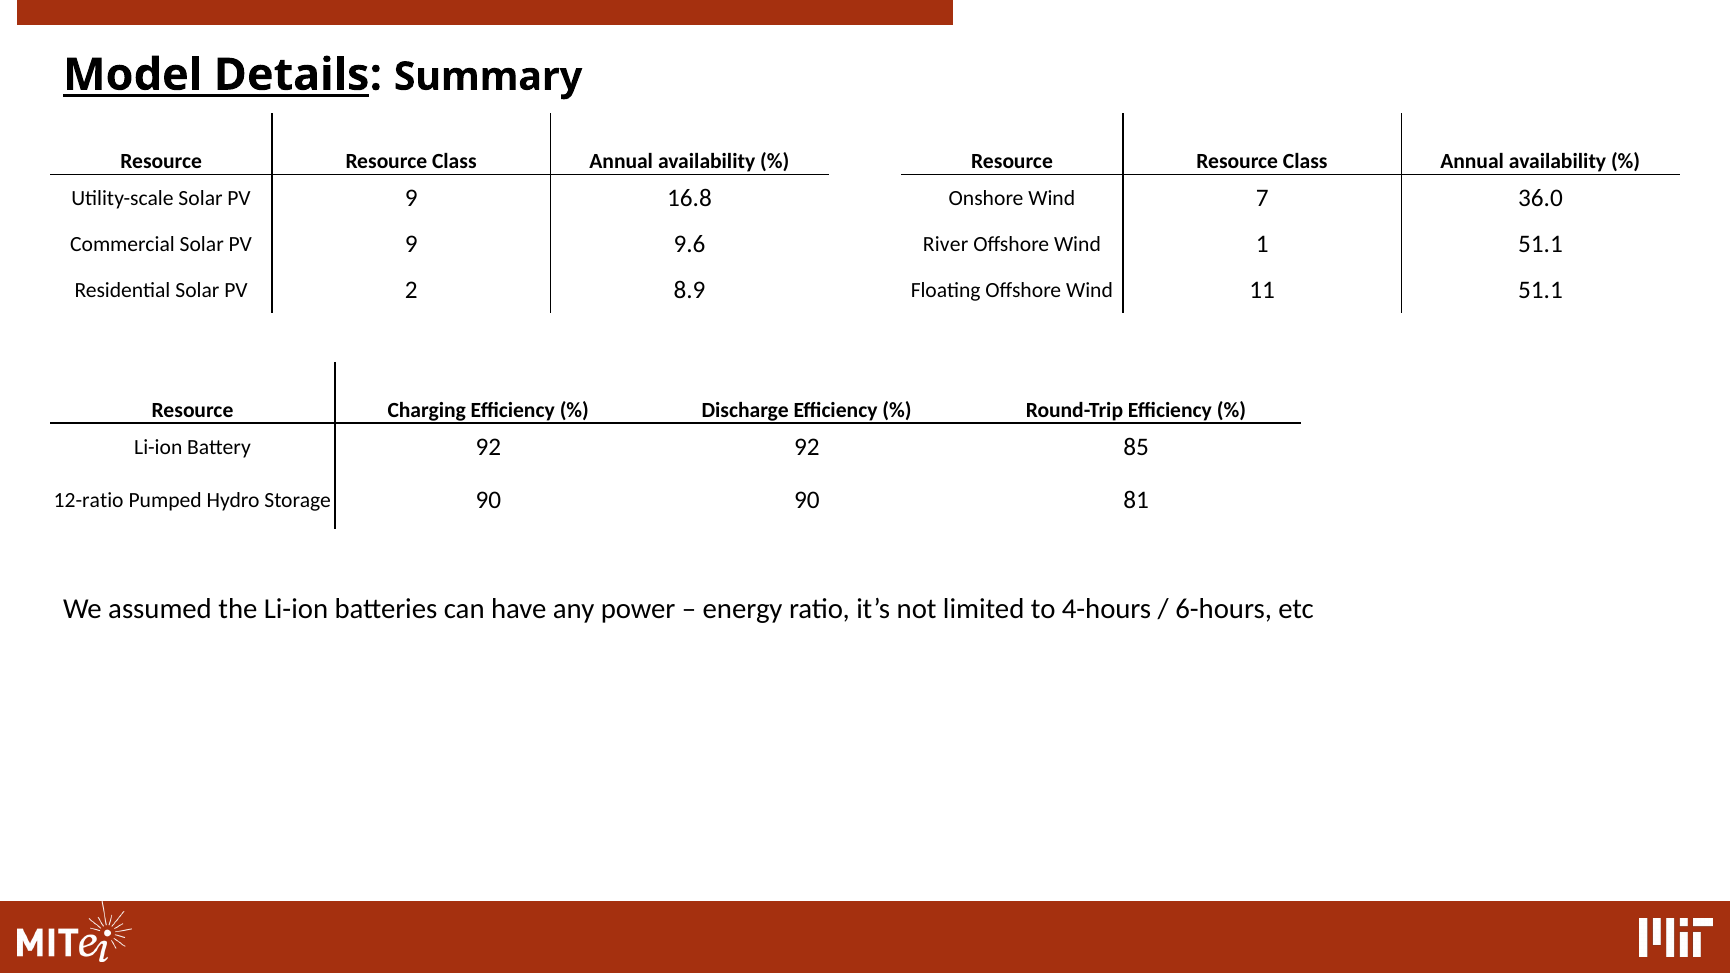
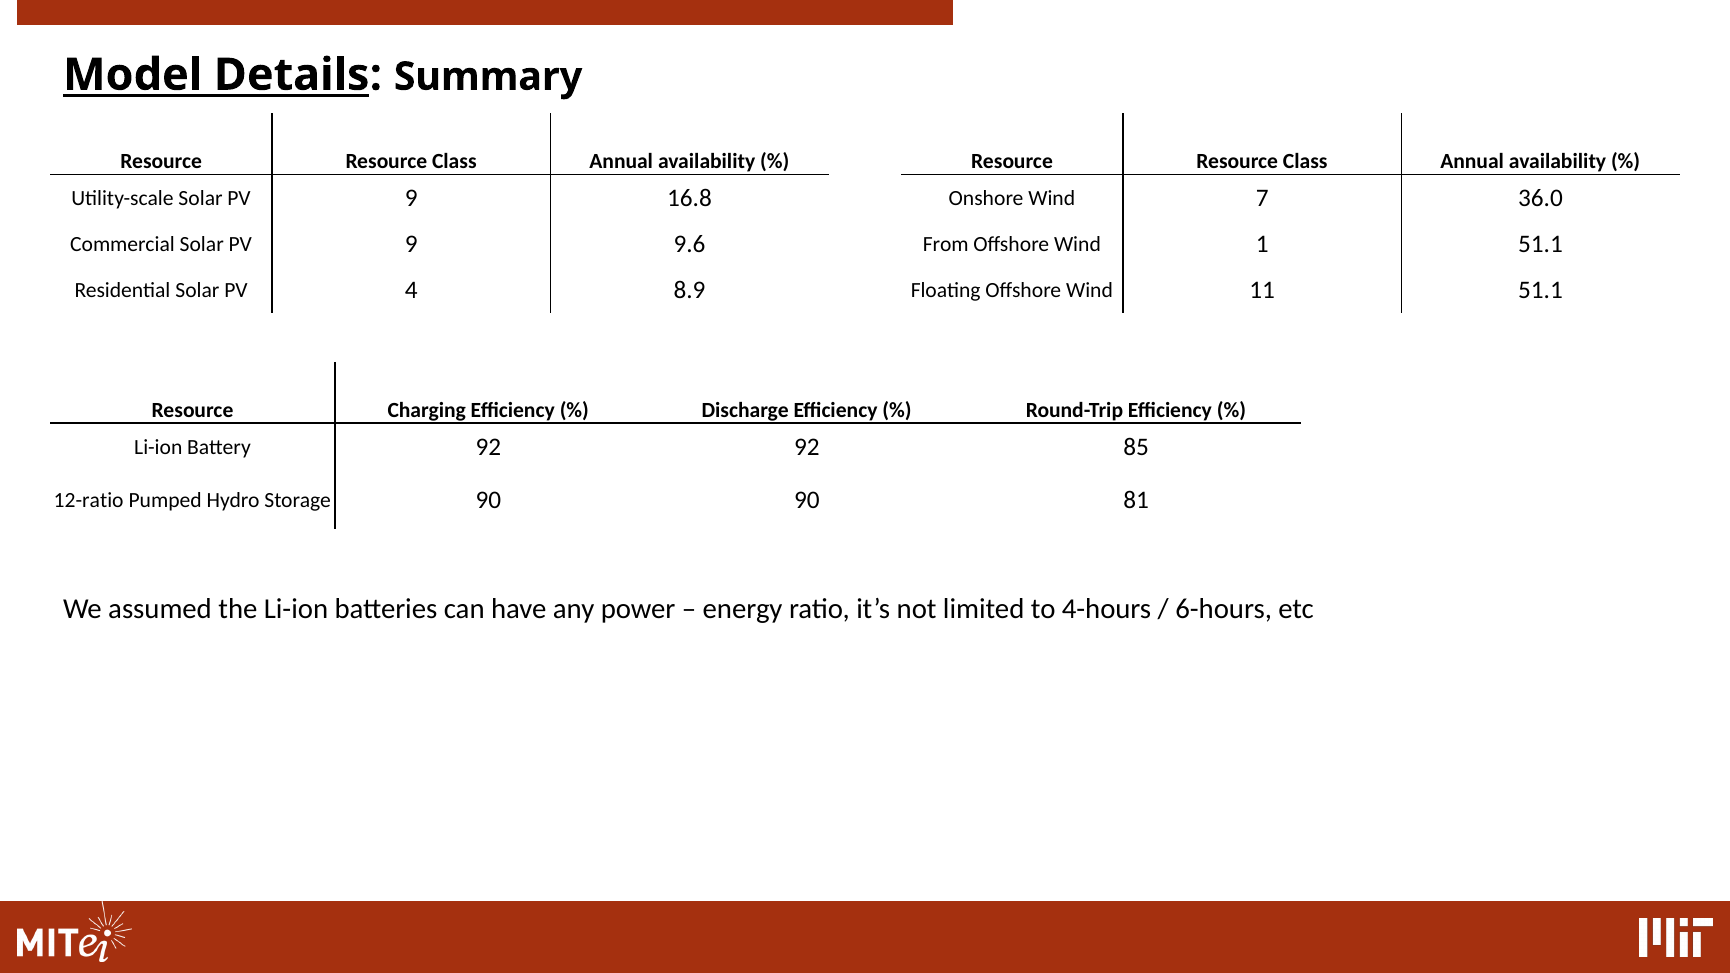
River: River -> From
2: 2 -> 4
